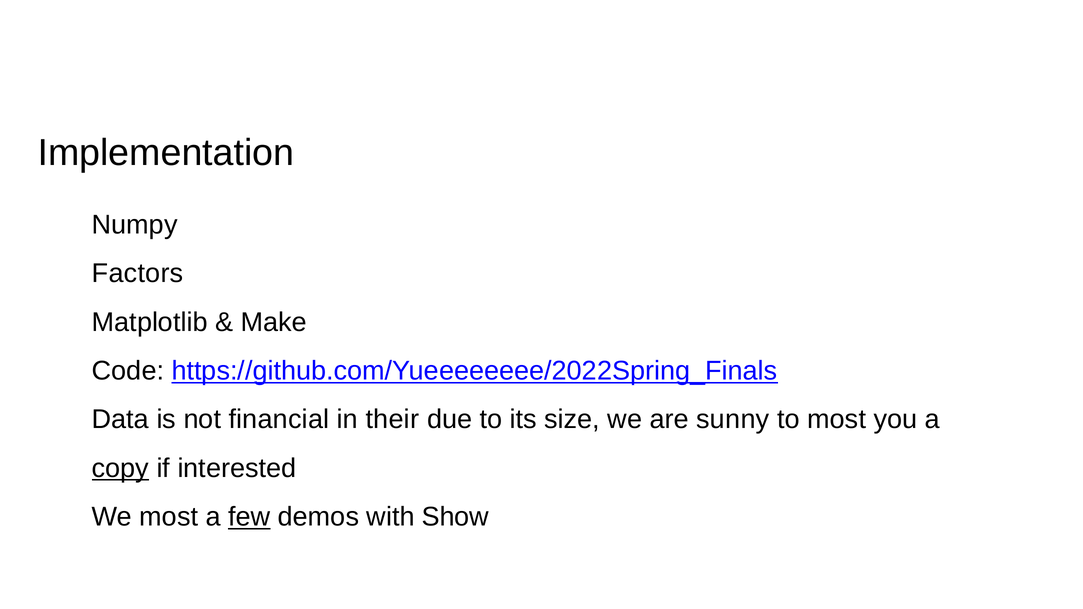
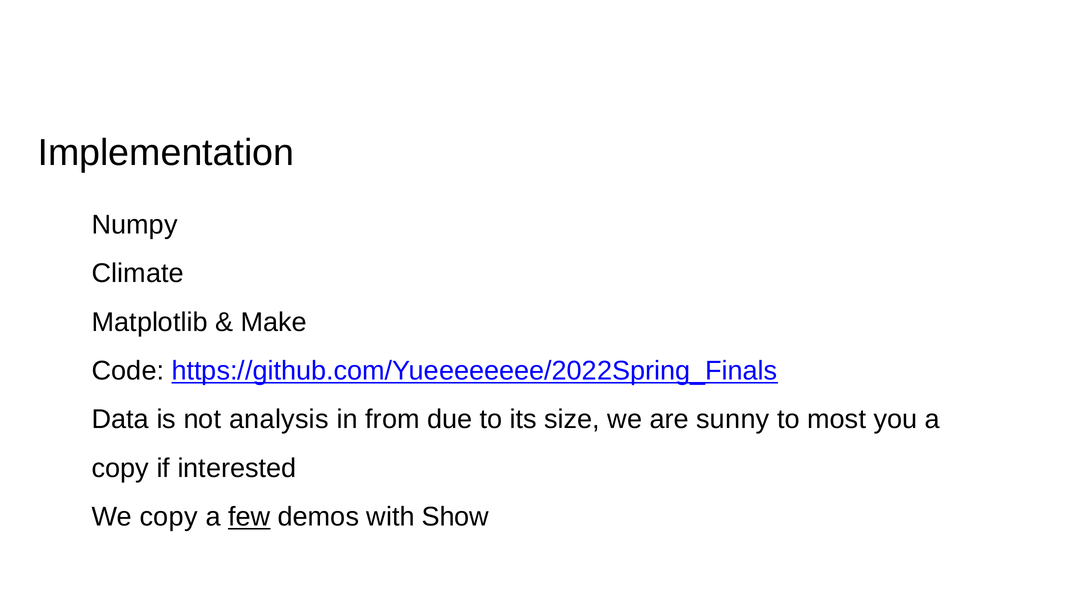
Factors: Factors -> Climate
financial: financial -> analysis
their: their -> from
copy at (120, 468) underline: present -> none
We most: most -> copy
